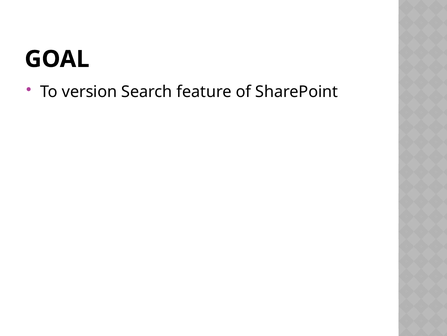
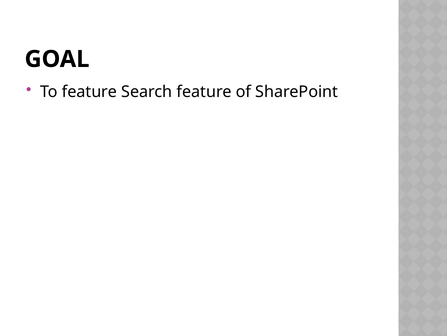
To version: version -> feature
